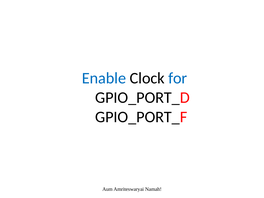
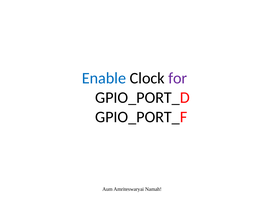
for colour: blue -> purple
